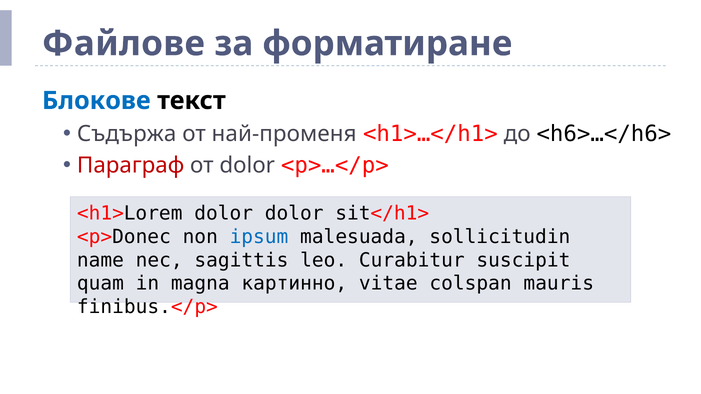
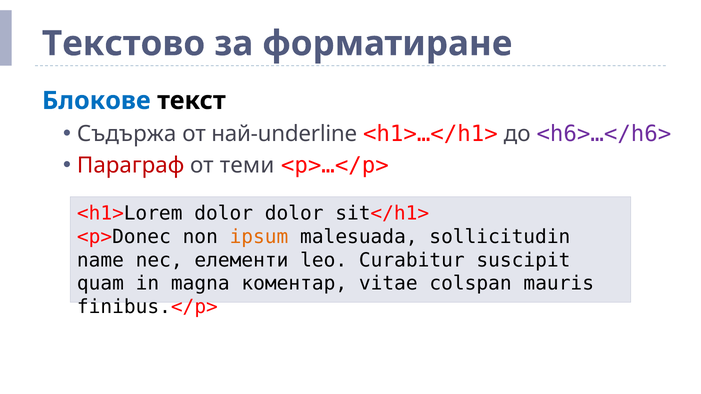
Файлове: Файлове -> Текстово
най-променя: най-променя -> най-underline
<h6>…</h6> colour: black -> purple
от dolor: dolor -> теми
ipsum colour: blue -> orange
sagittis: sagittis -> елементи
картинно: картинно -> коментар
